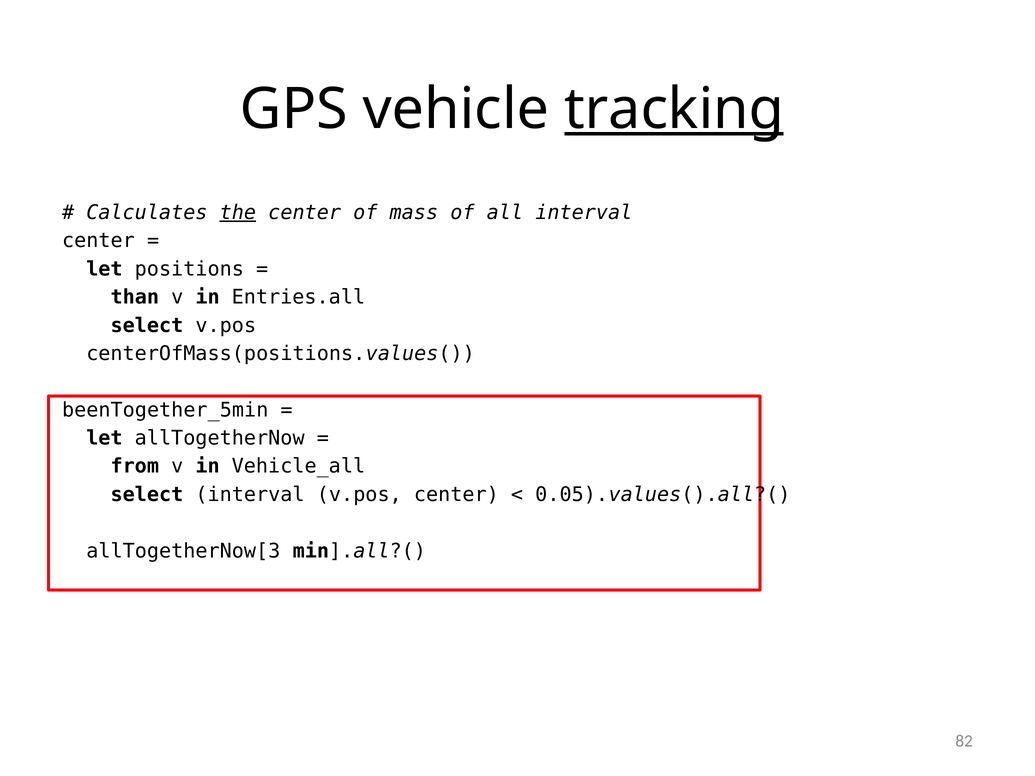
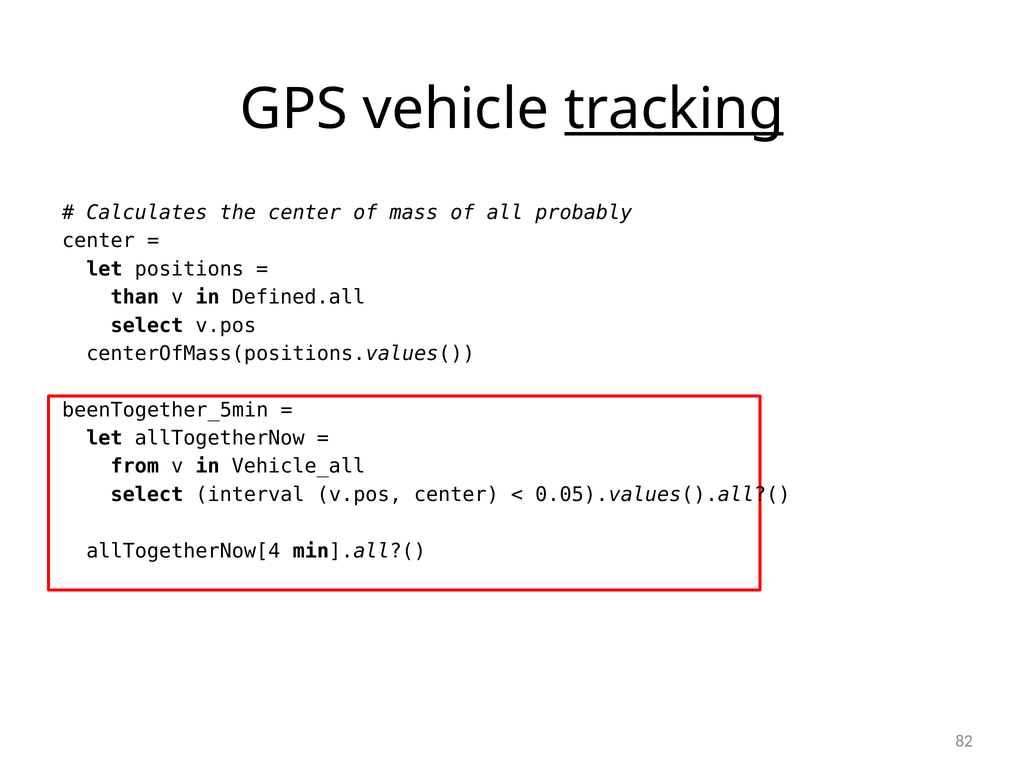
the underline: present -> none
all interval: interval -> probably
Entries.all: Entries.all -> Defined.all
allTogetherNow[3: allTogetherNow[3 -> allTogetherNow[4
